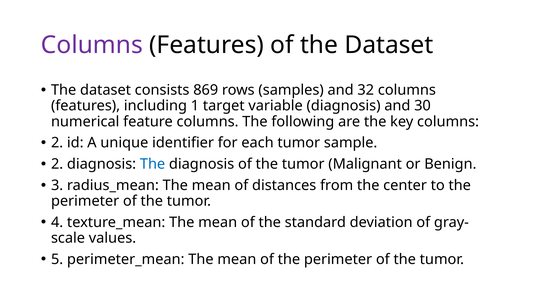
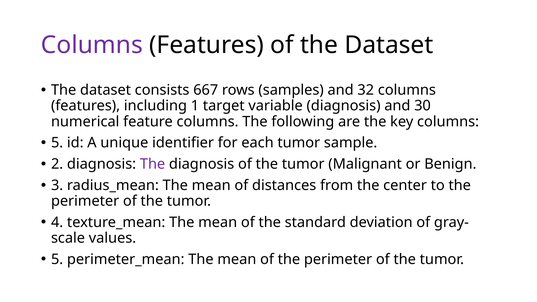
869: 869 -> 667
2 at (57, 143): 2 -> 5
The at (153, 164) colour: blue -> purple
